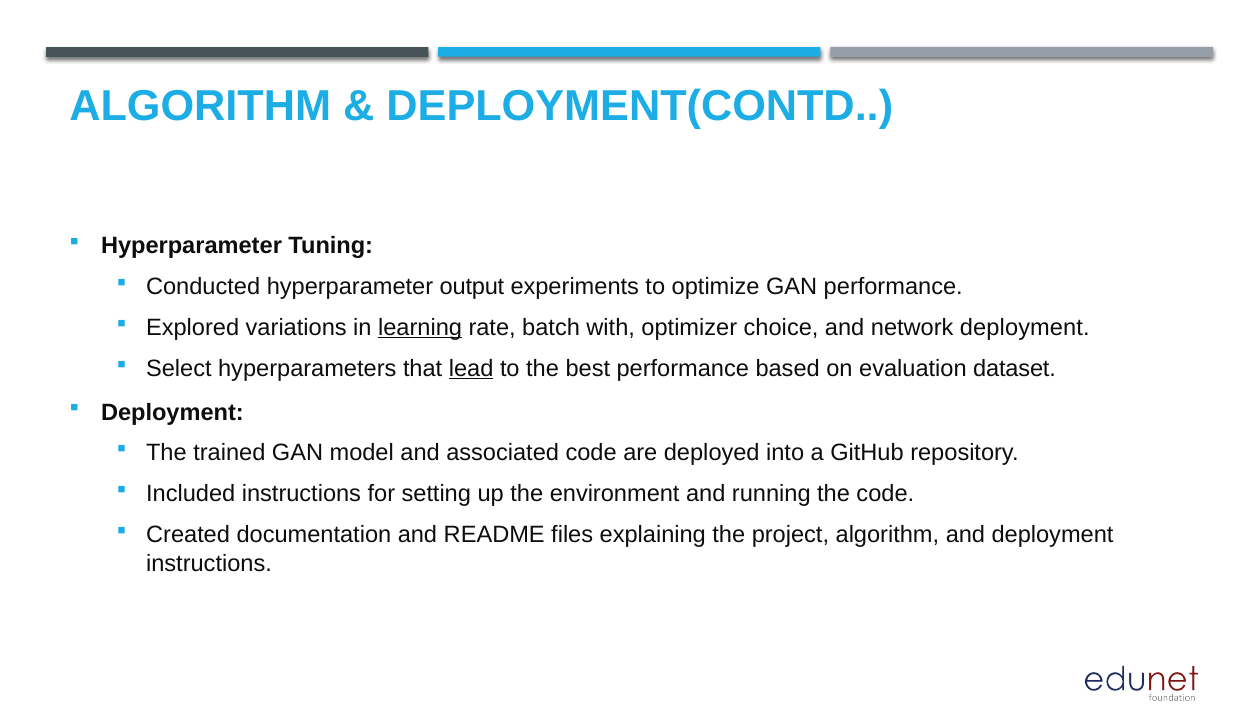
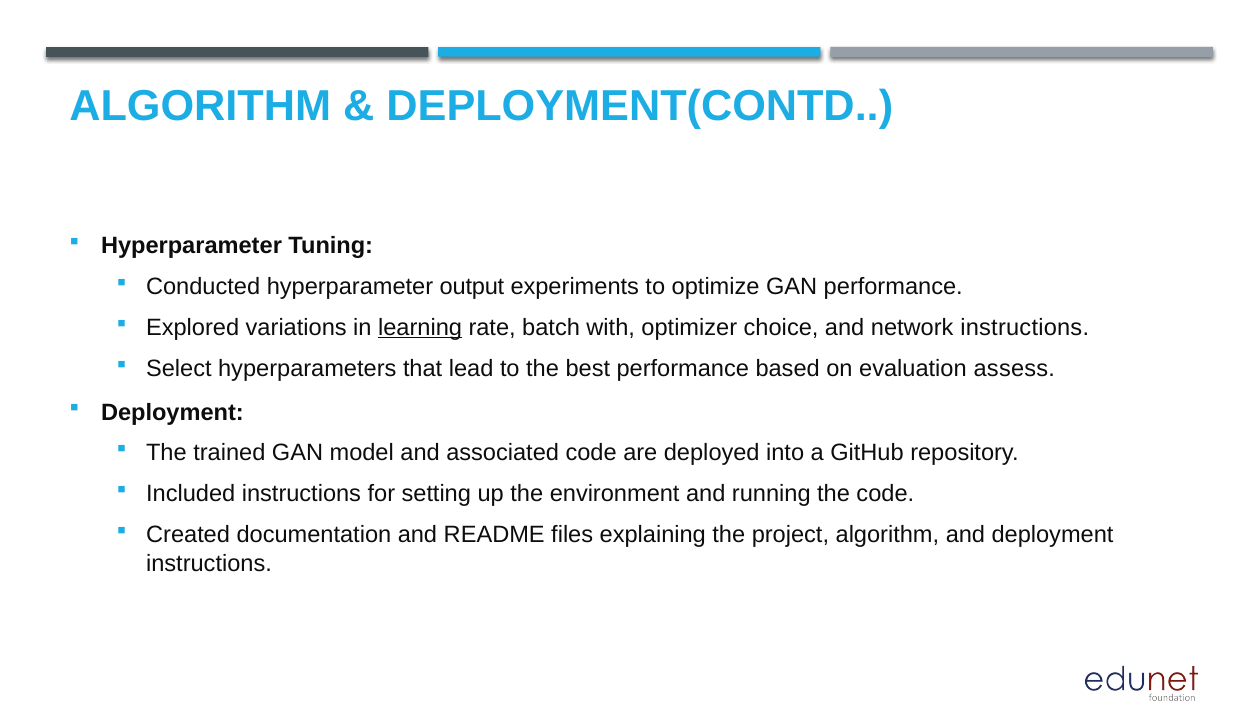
network deployment: deployment -> instructions
lead underline: present -> none
dataset: dataset -> assess
